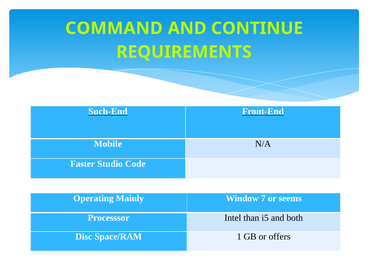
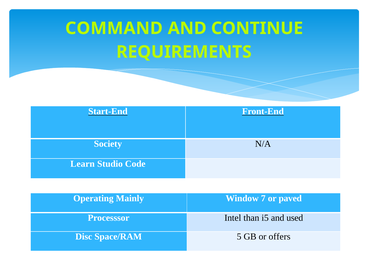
Such-End: Such-End -> Start-End
Mobile: Mobile -> Society
Faster: Faster -> Learn
seems: seems -> paved
both: both -> used
1: 1 -> 5
